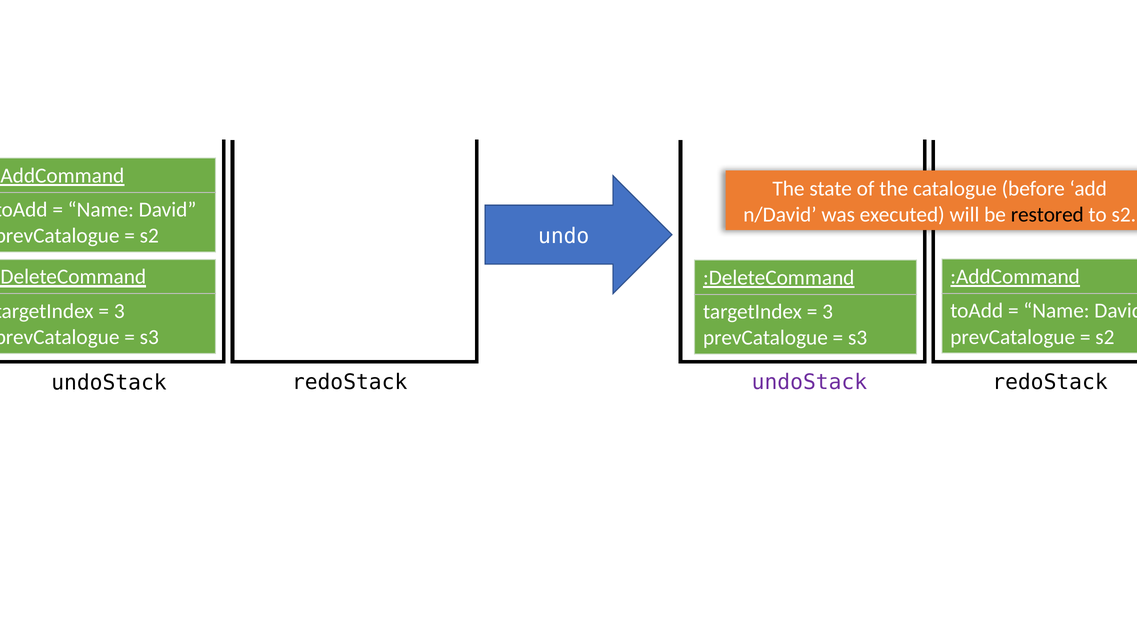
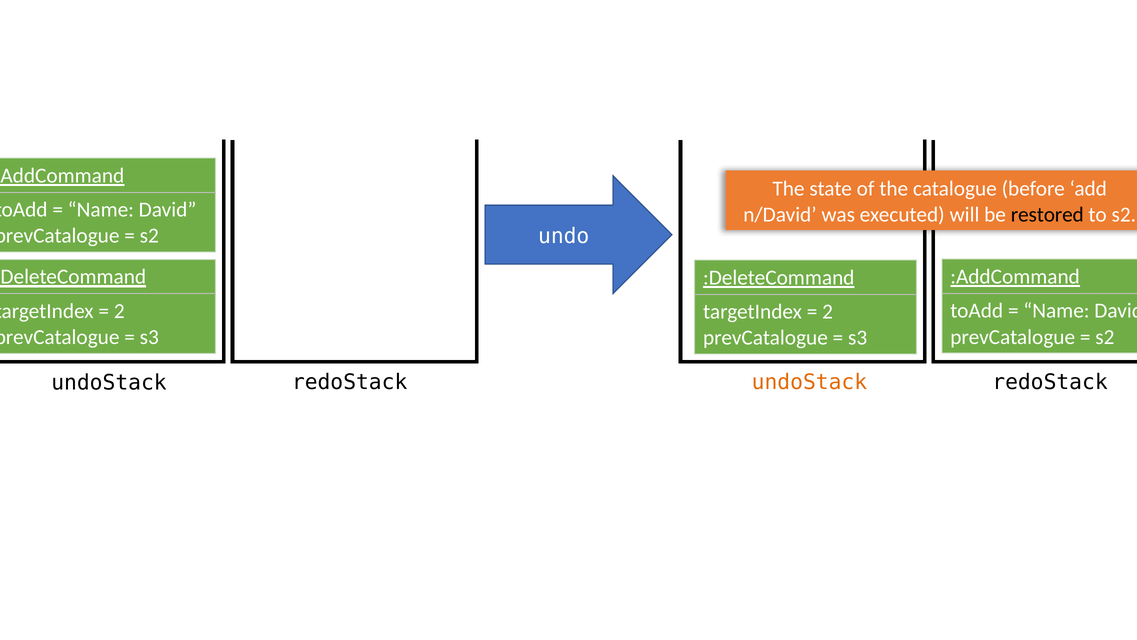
3 at (119, 311): 3 -> 2
3 at (828, 312): 3 -> 2
undoStack at (809, 382) colour: purple -> orange
